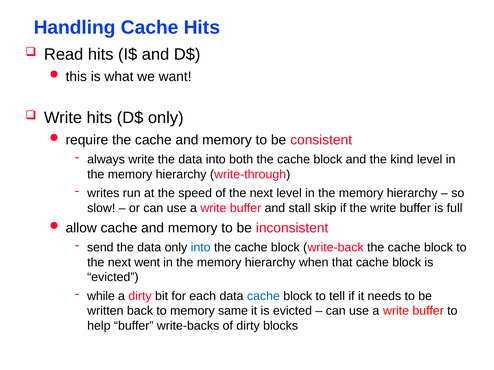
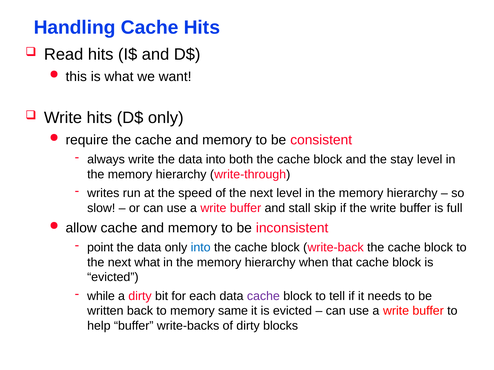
kind: kind -> stay
send: send -> point
next went: went -> what
cache at (263, 296) colour: blue -> purple
